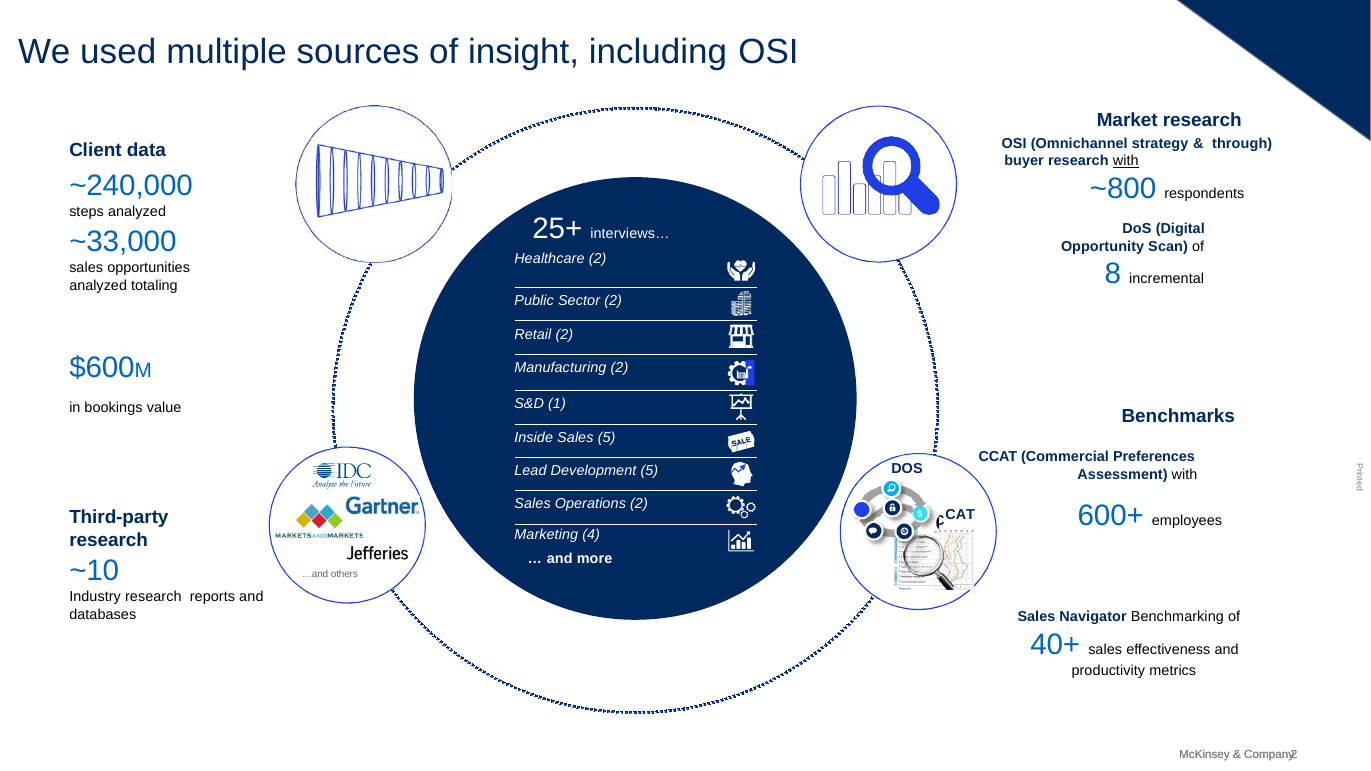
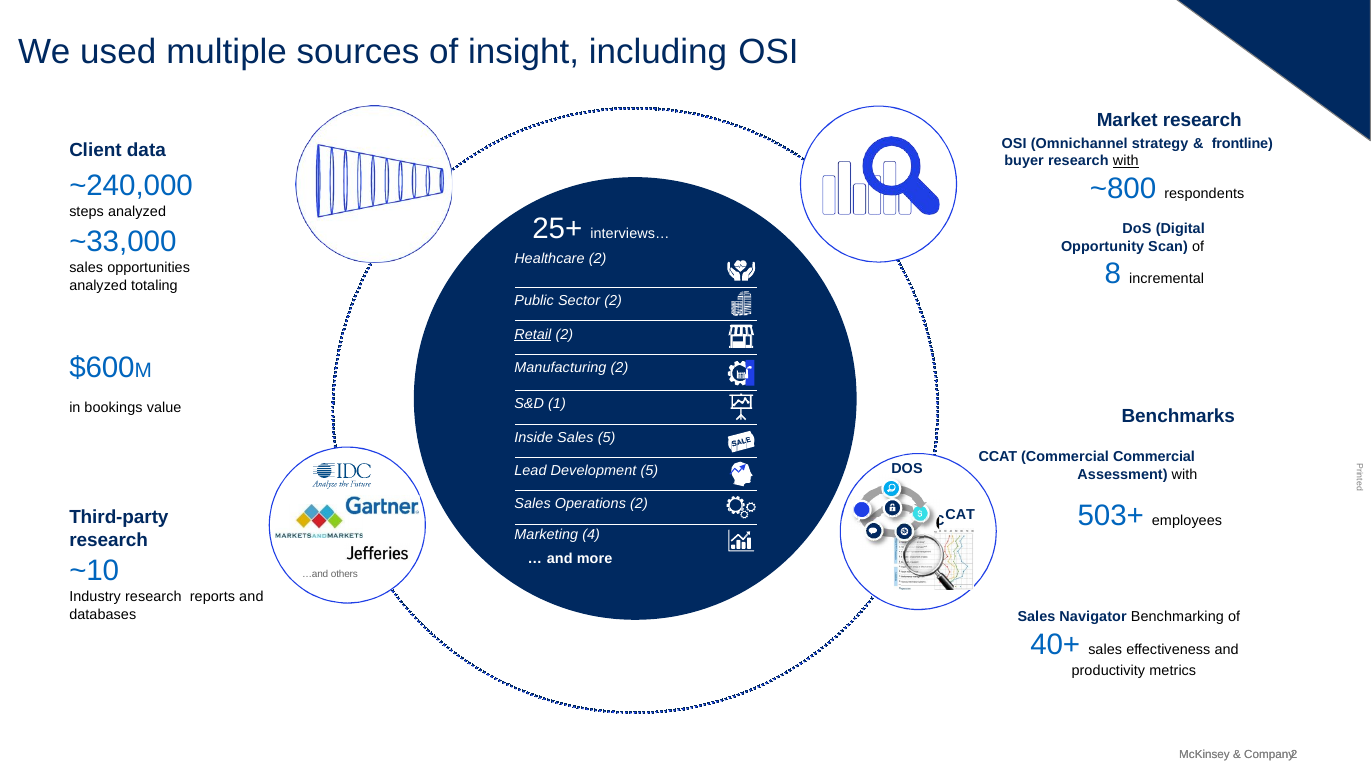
through: through -> frontline
Retail underline: none -> present
Commercial Preferences: Preferences -> Commercial
600+: 600+ -> 503+
